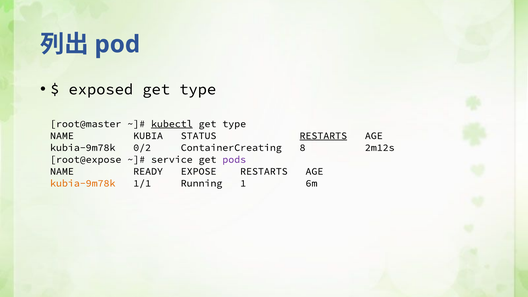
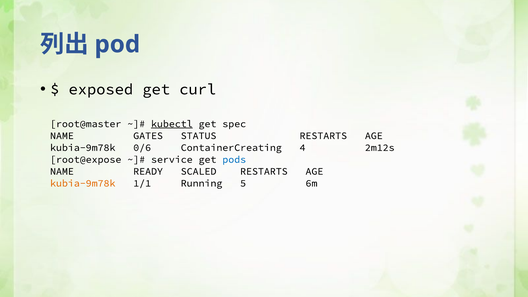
type at (198, 89): type -> curl
type at (234, 124): type -> spec
KUBIA: KUBIA -> GATES
RESTARTS at (323, 136) underline: present -> none
0/2: 0/2 -> 0/6
8: 8 -> 4
pods colour: purple -> blue
EXPOSE: EXPOSE -> SCALED
1: 1 -> 5
